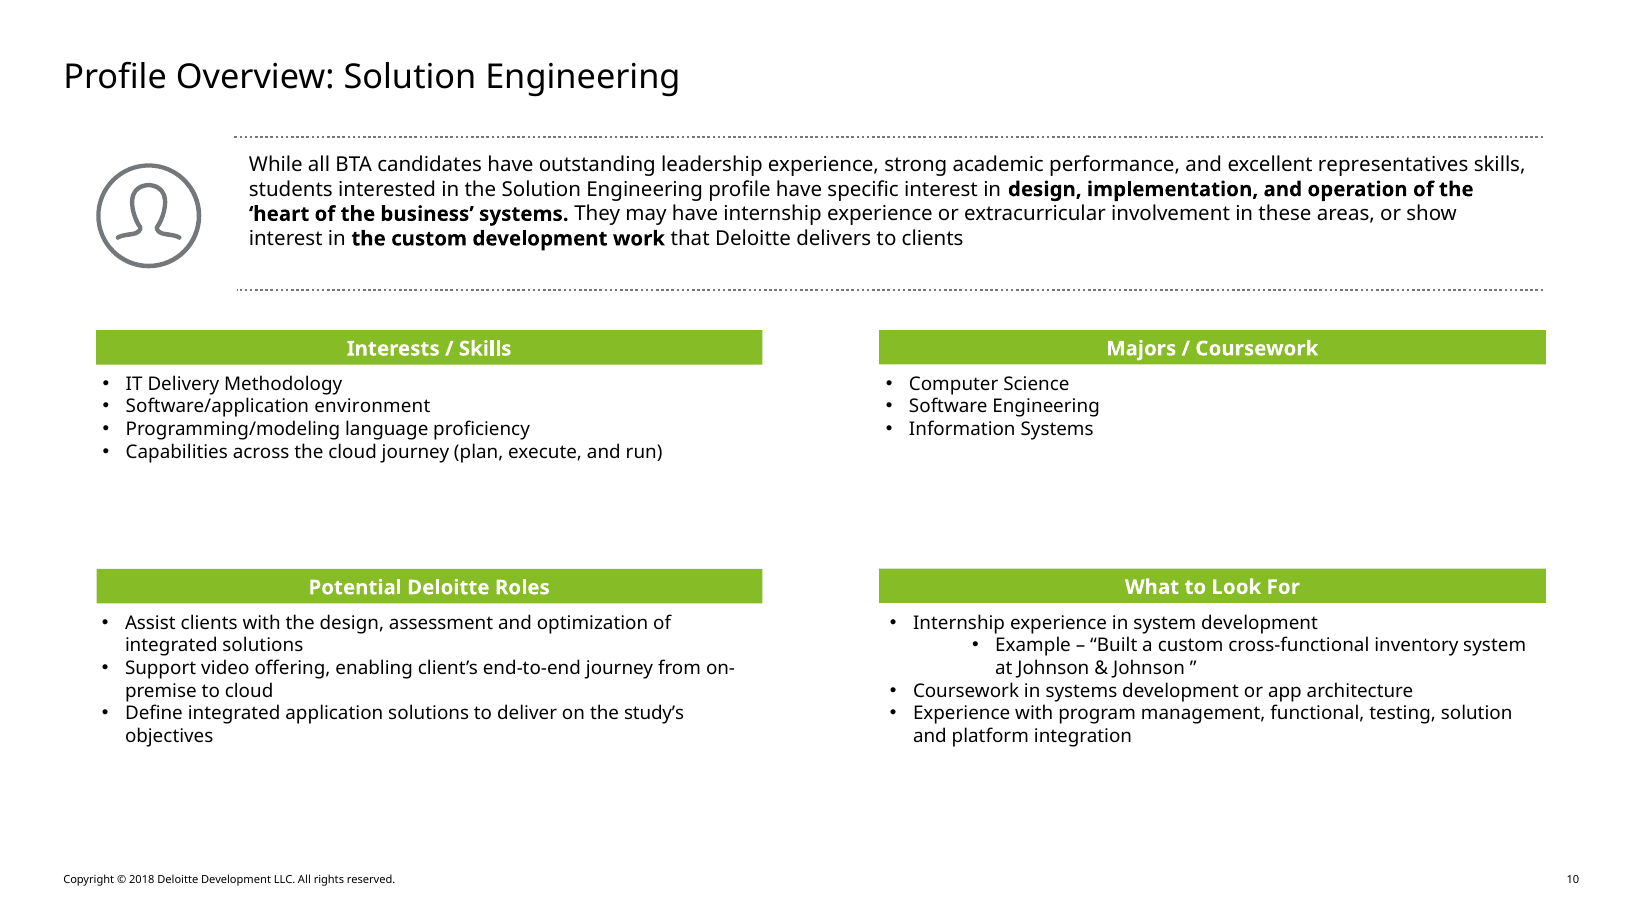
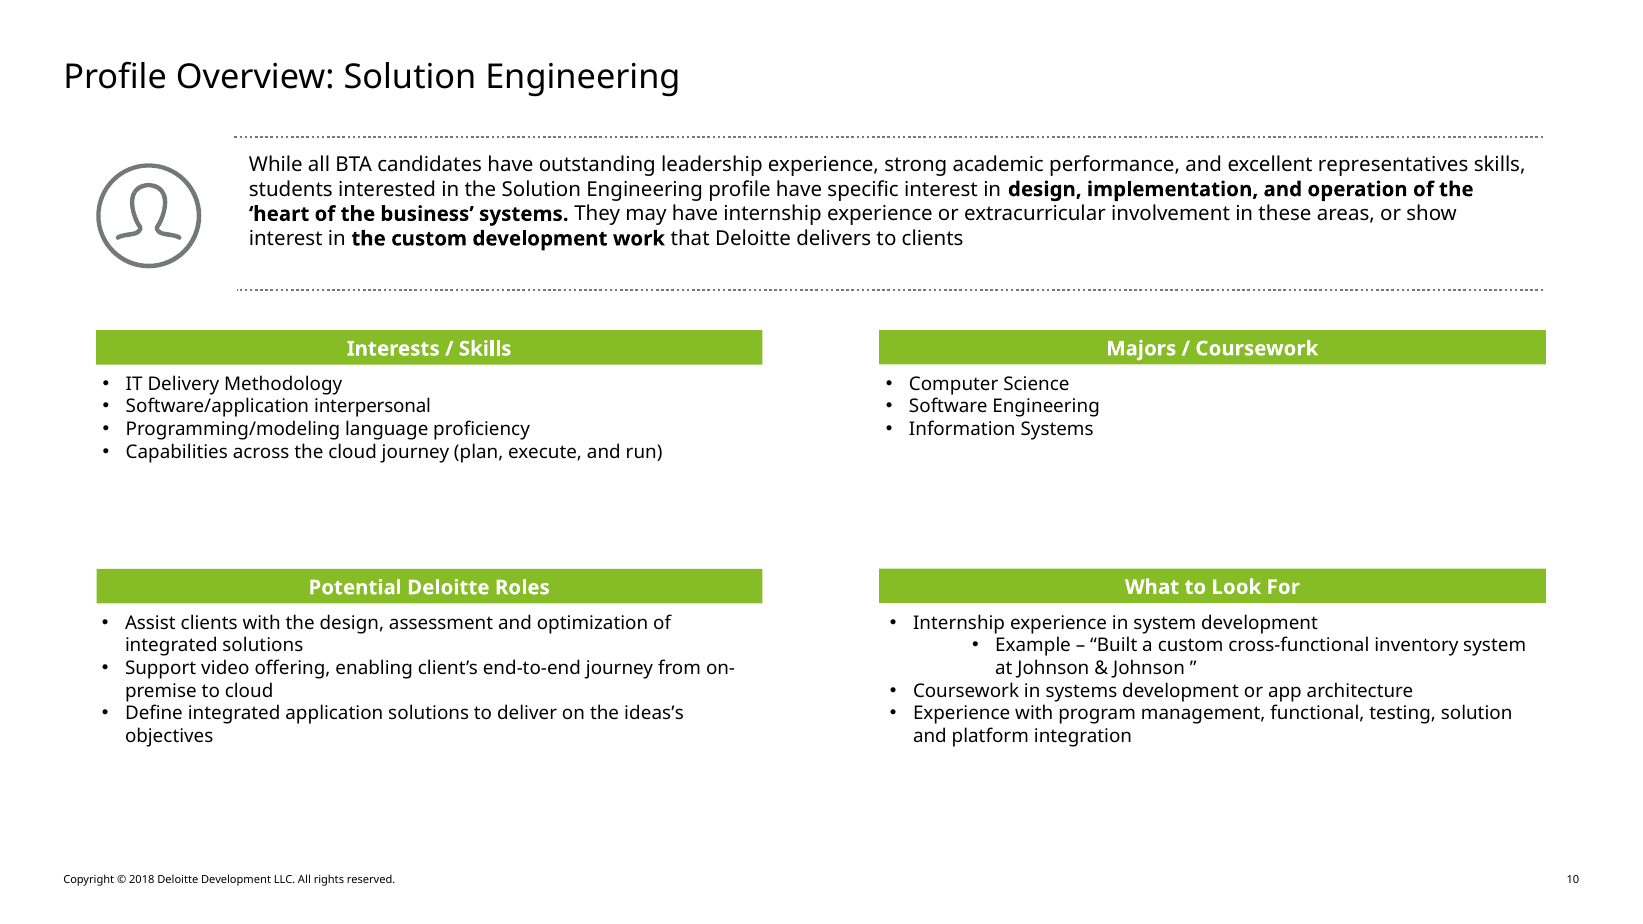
environment: environment -> interpersonal
study’s: study’s -> ideas’s
